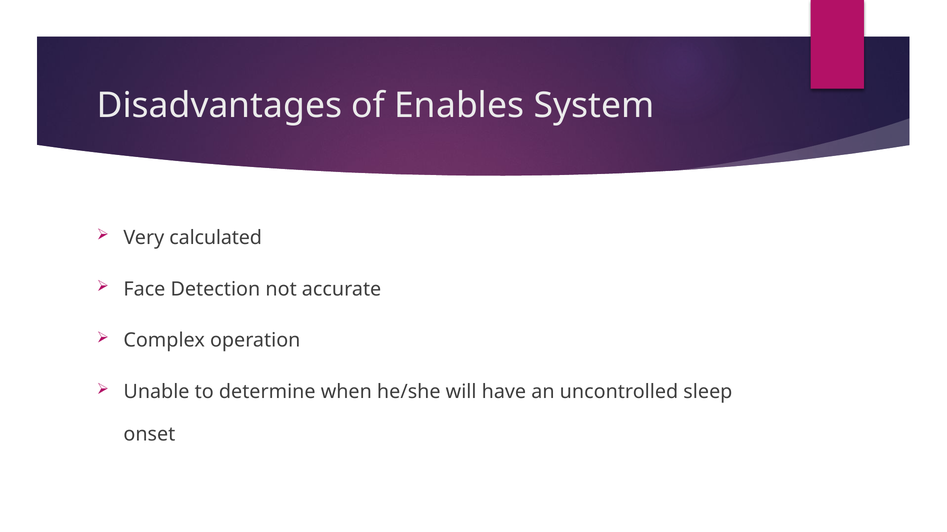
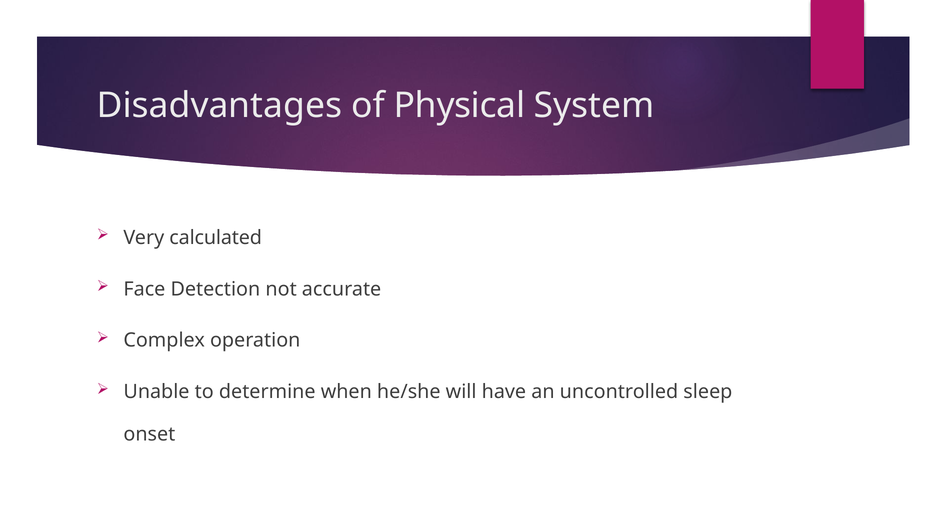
Enables: Enables -> Physical
